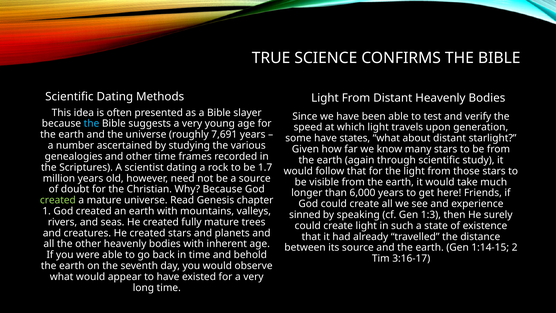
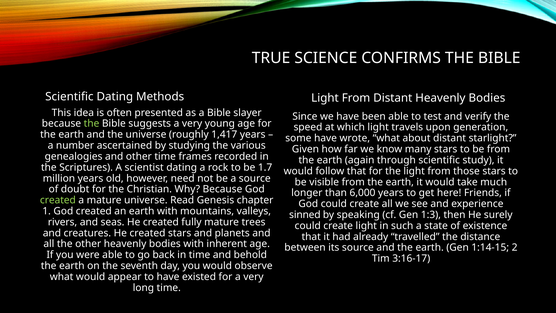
the at (92, 124) colour: light blue -> light green
7,691: 7,691 -> 1,417
states: states -> wrote
